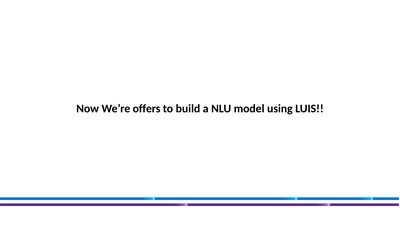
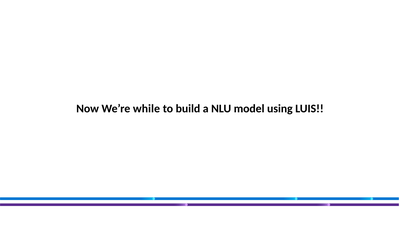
offers: offers -> while
